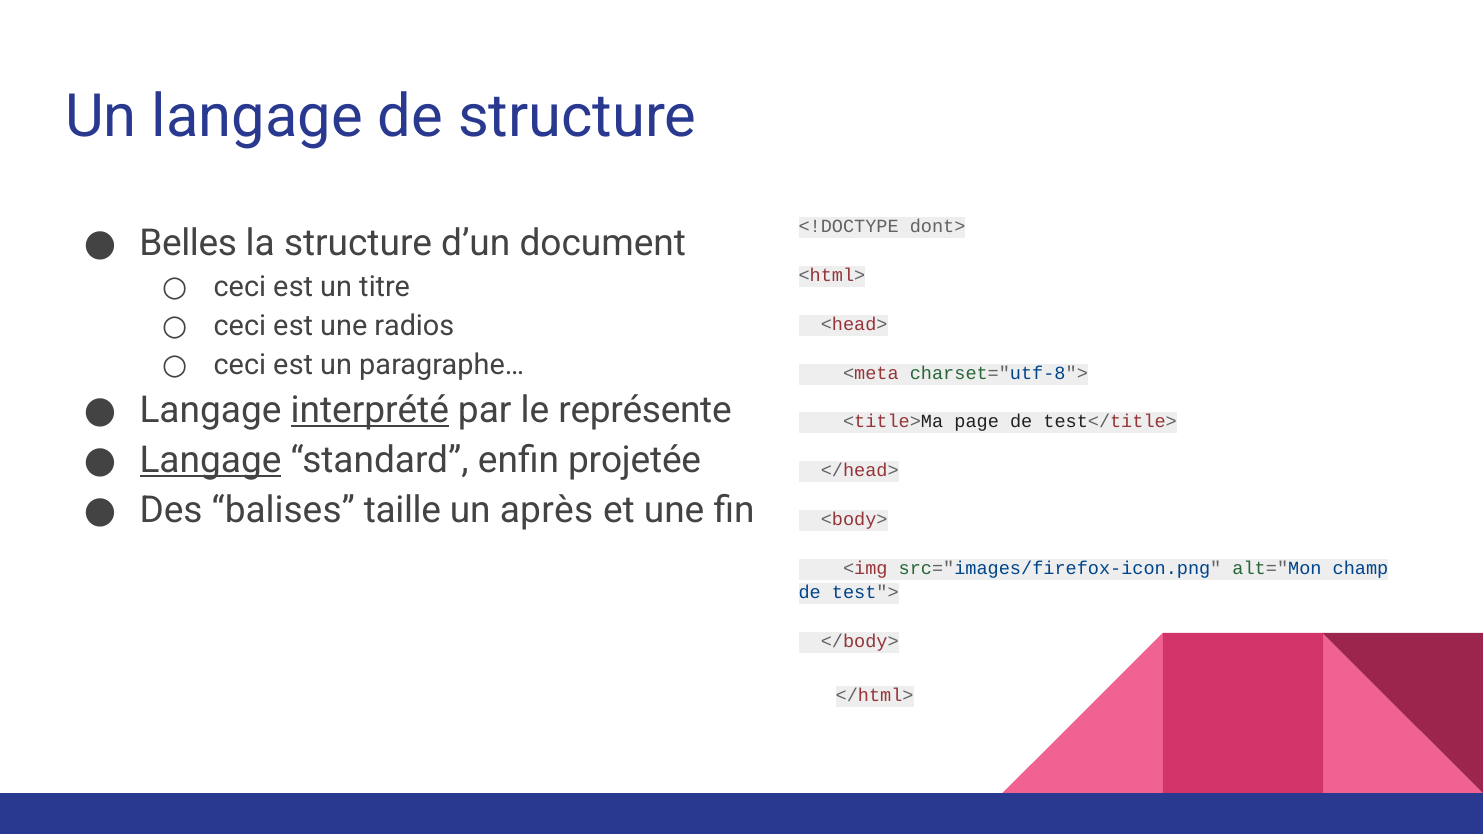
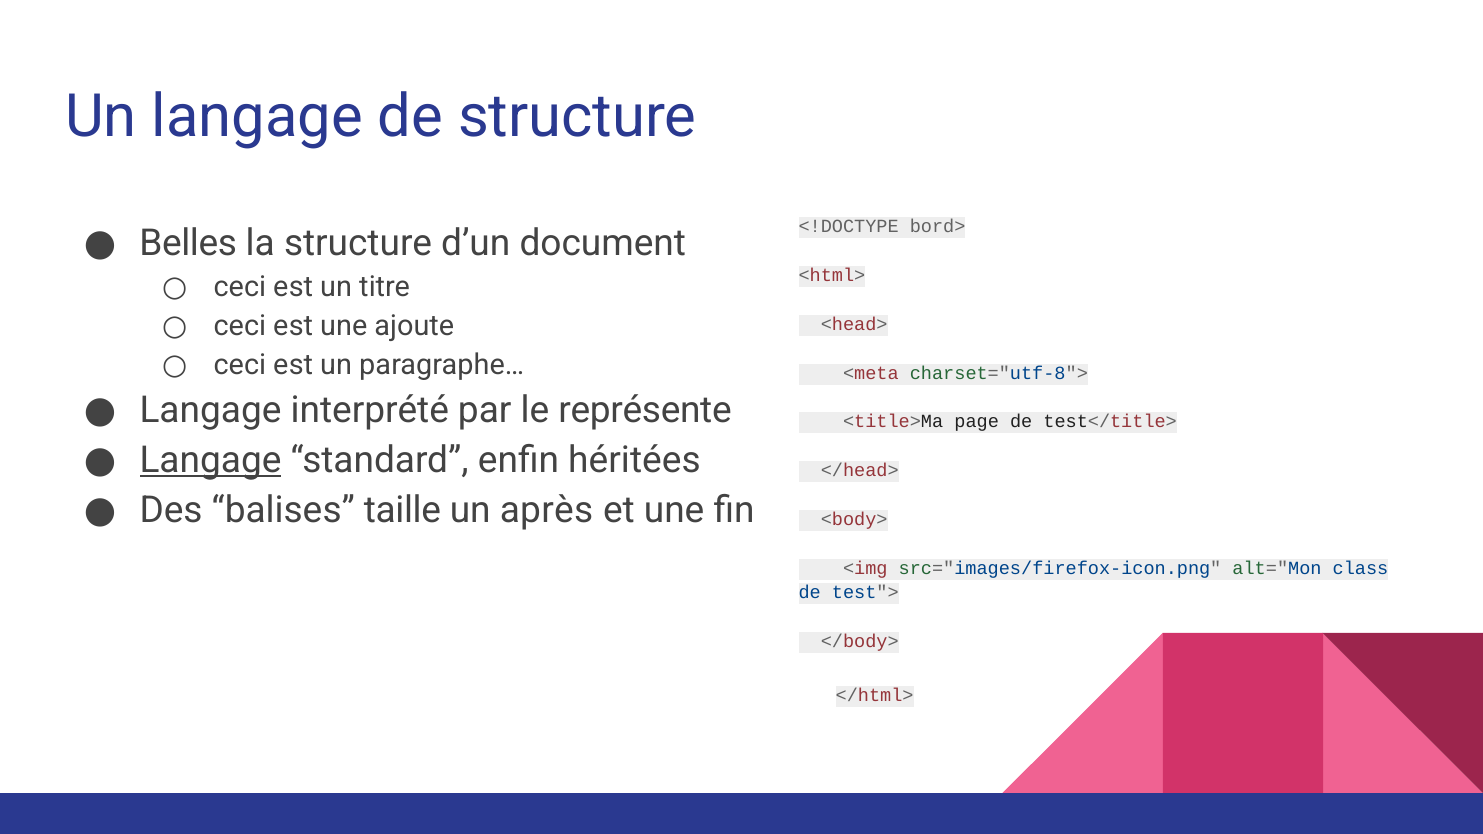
dont>: dont> -> bord>
radios: radios -> ajoute
interprété underline: present -> none
projetée: projetée -> héritées
champ: champ -> class
